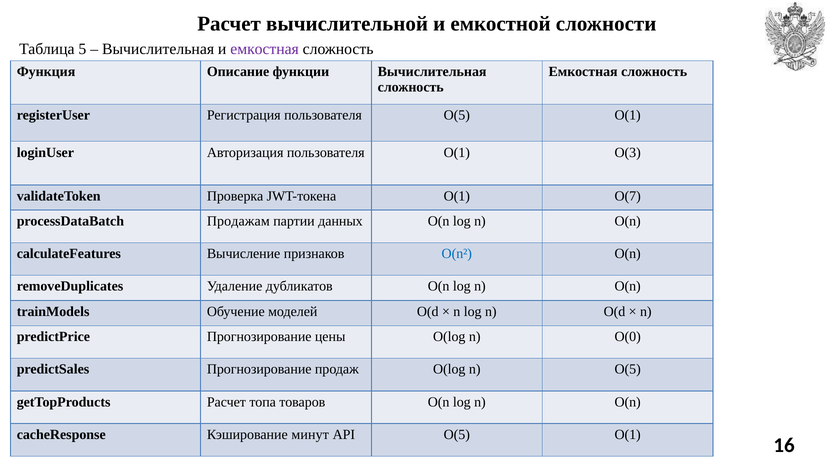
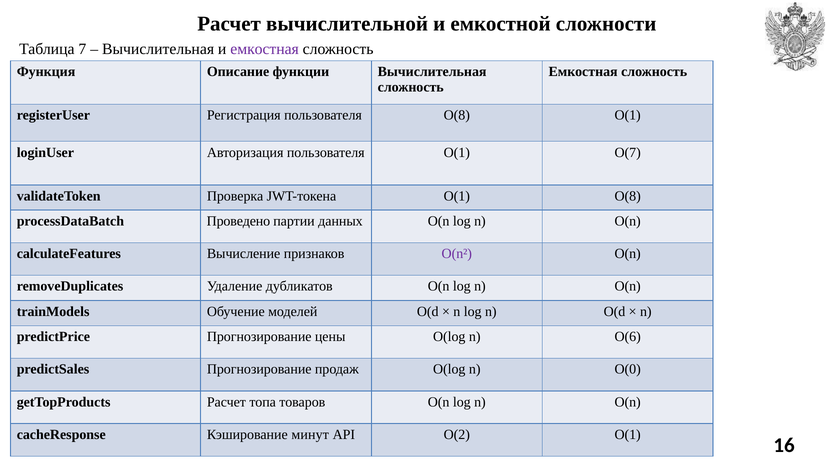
5: 5 -> 7
пользователя O(5: O(5 -> O(8
O(3: O(3 -> O(7
O(1 O(7: O(7 -> O(8
Продажам: Продажам -> Проведено
O(n² colour: blue -> purple
O(0: O(0 -> O(6
n O(5: O(5 -> O(0
API O(5: O(5 -> O(2
